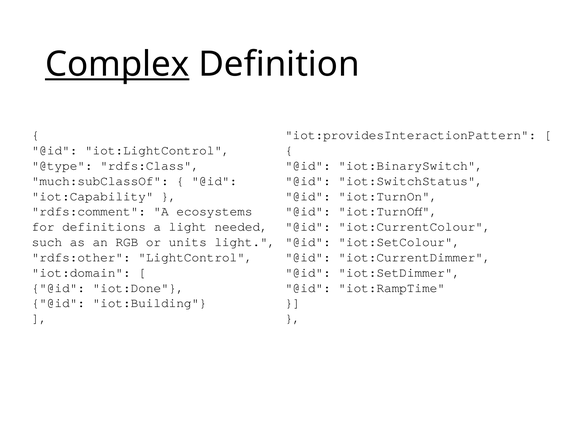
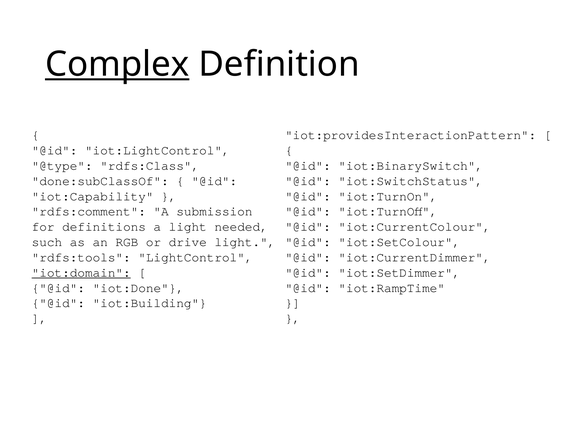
much:subClassOf: much:subClassOf -> done:subClassOf
ecosystems: ecosystems -> submission
units: units -> drive
rdfs:other: rdfs:other -> rdfs:tools
iot:domain underline: none -> present
